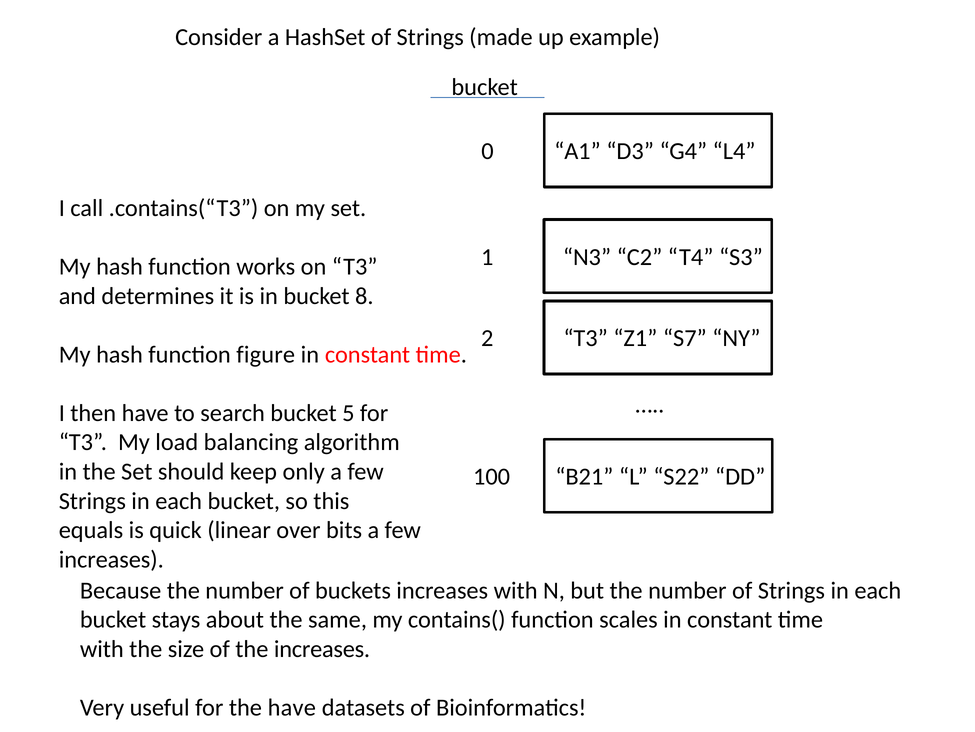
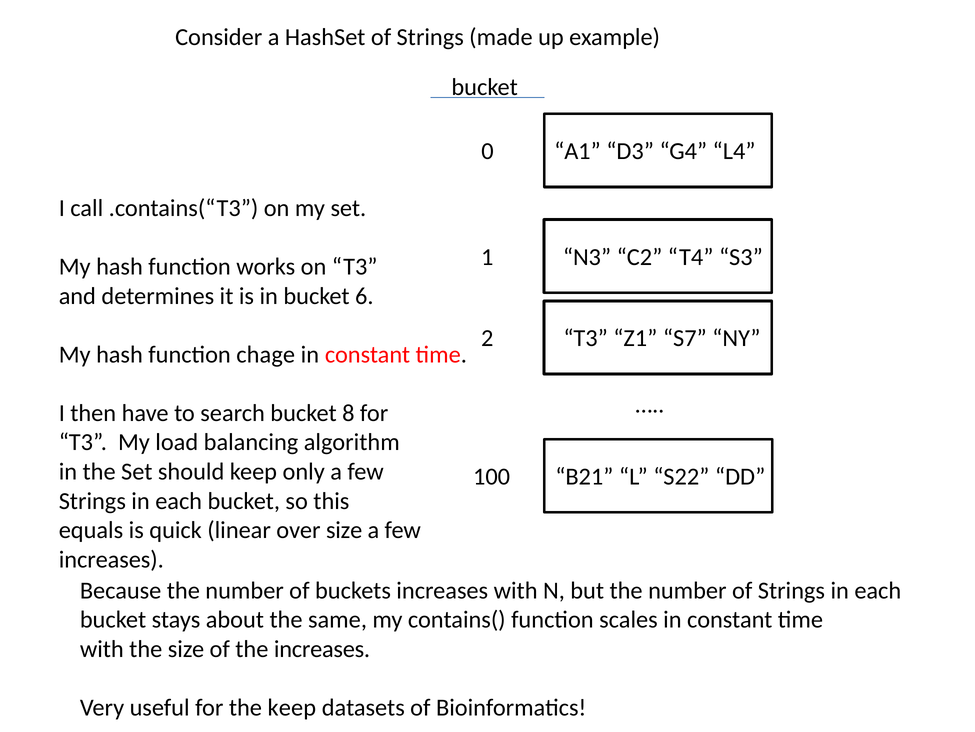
8: 8 -> 6
figure: figure -> chage
5: 5 -> 8
over bits: bits -> size
the have: have -> keep
